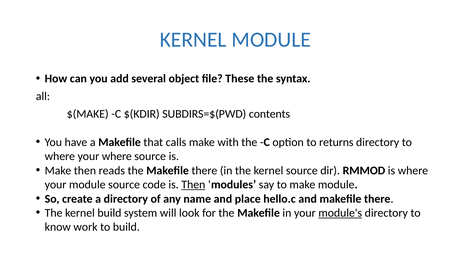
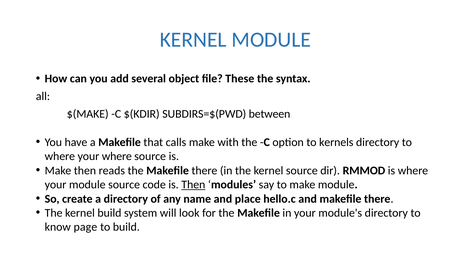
contents: contents -> between
returns: returns -> kernels
module's underline: present -> none
work: work -> page
